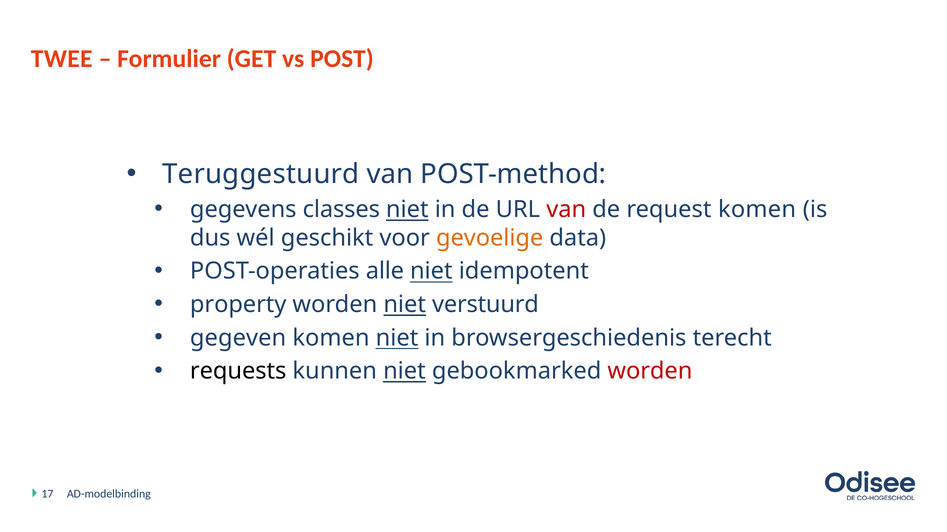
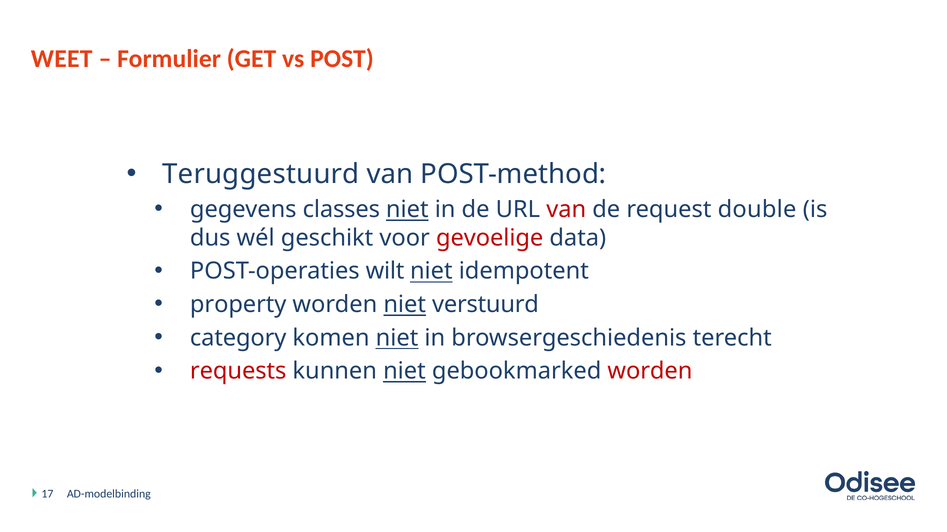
TWEE: TWEE -> WEET
request komen: komen -> double
gevoelige colour: orange -> red
alle: alle -> wilt
gegeven: gegeven -> category
requests colour: black -> red
